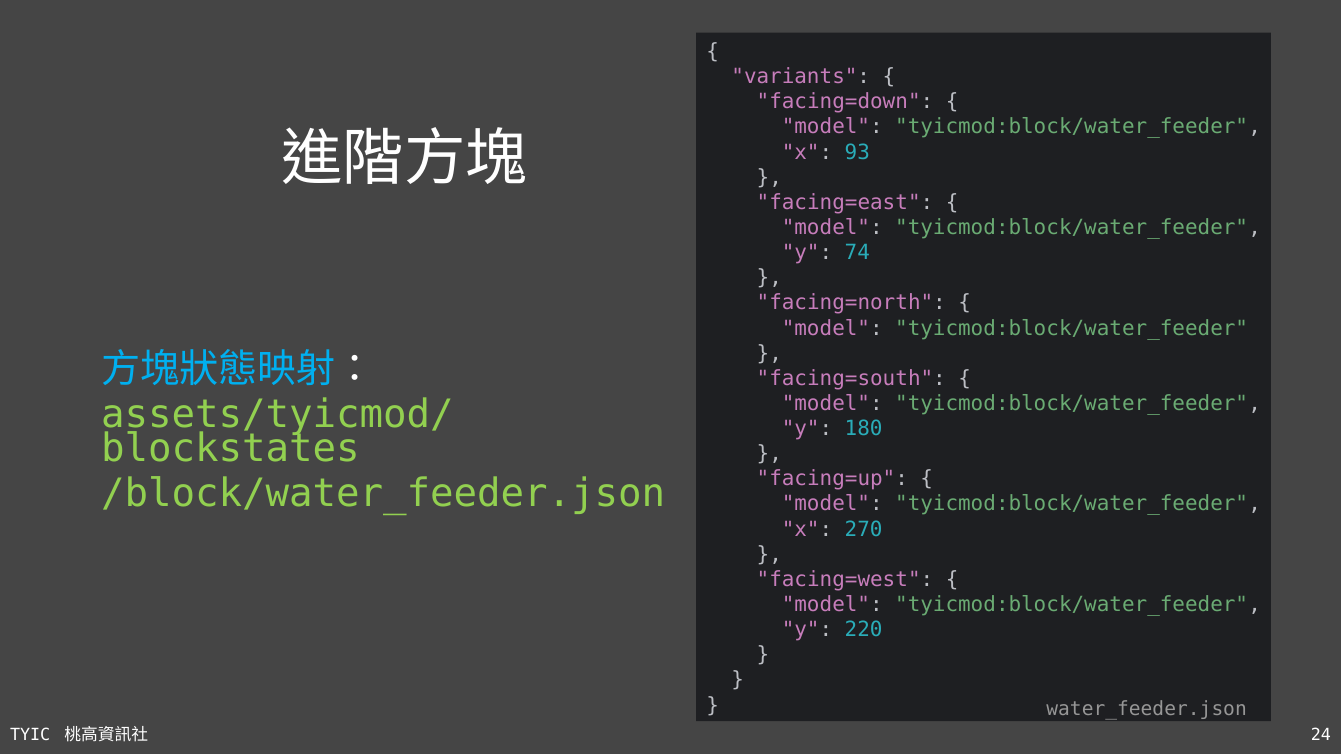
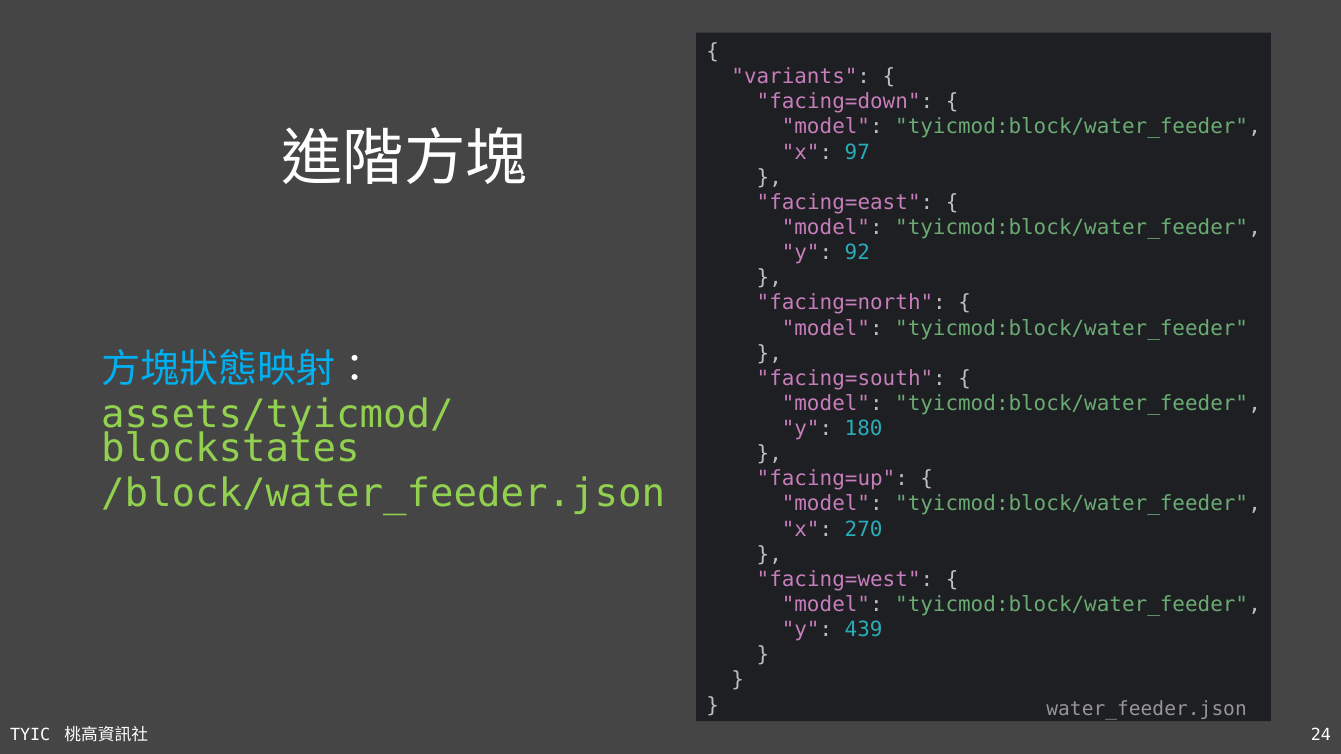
93: 93 -> 97
74: 74 -> 92
220: 220 -> 439
